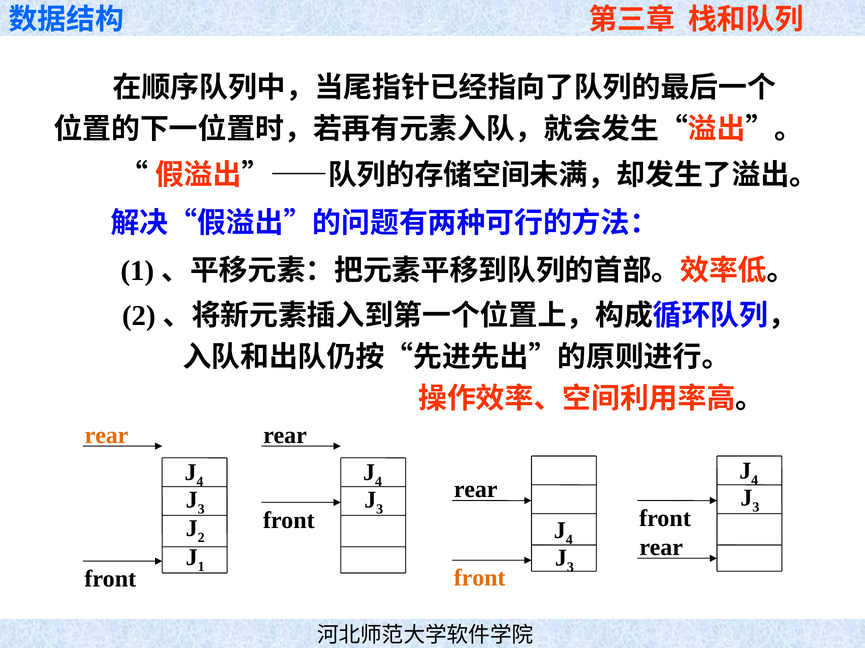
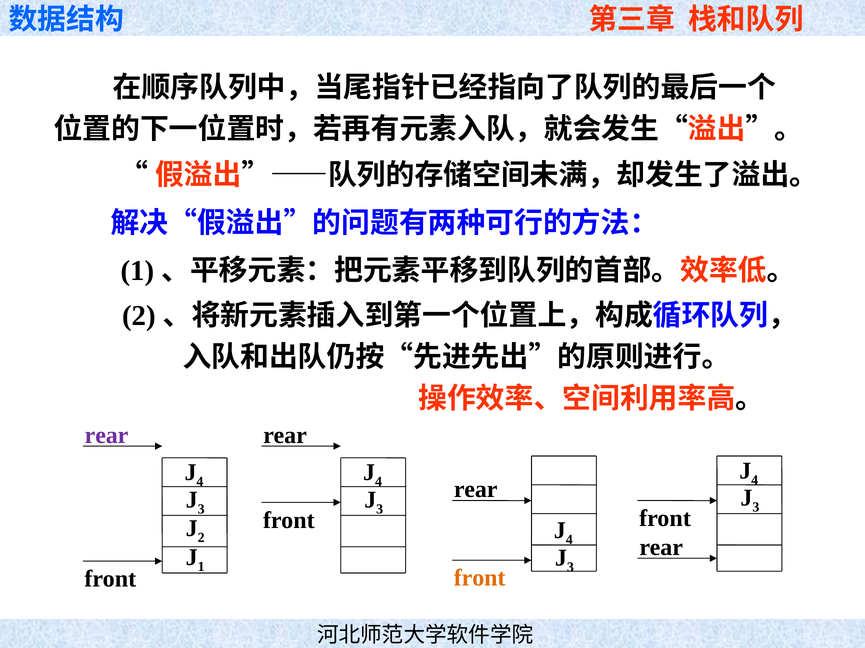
rear at (107, 436) colour: orange -> purple
